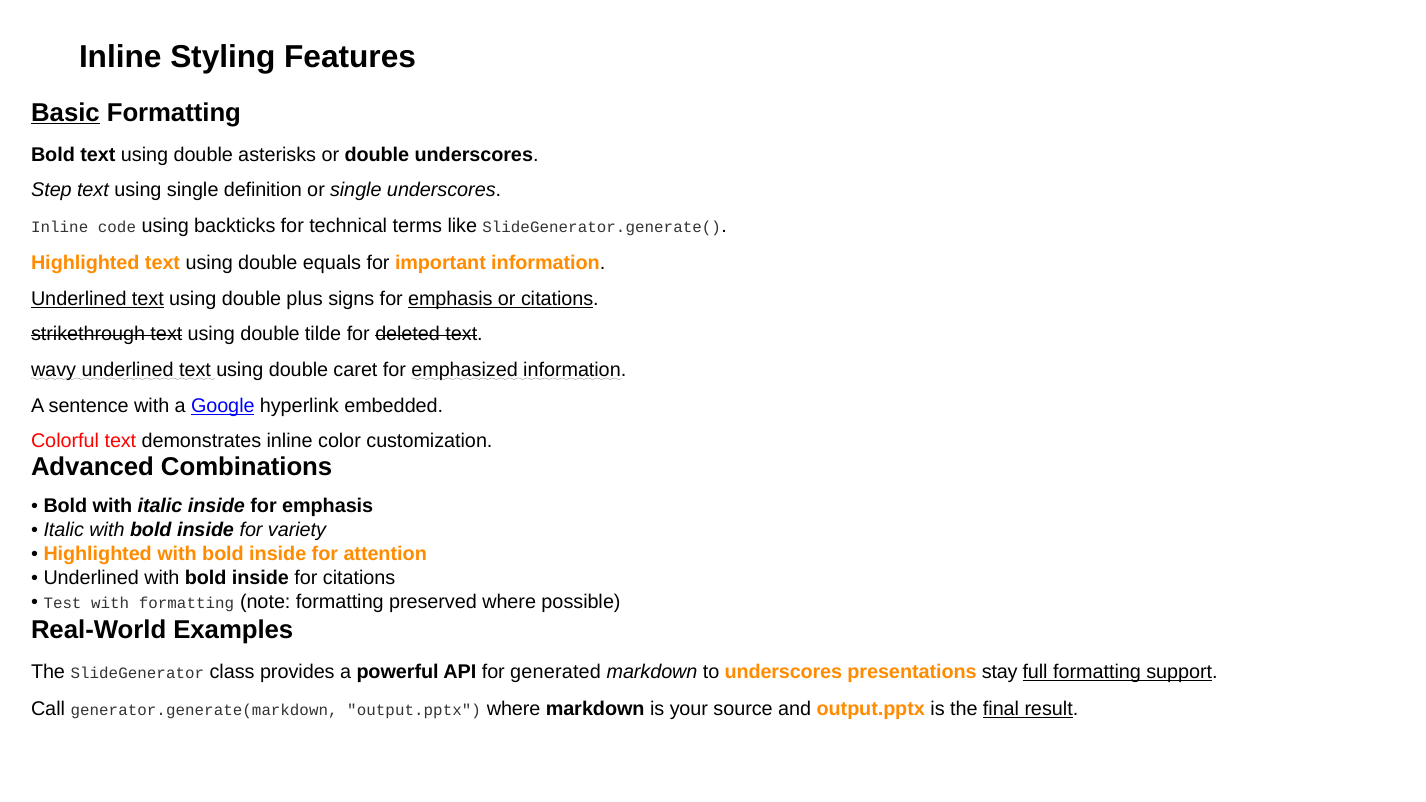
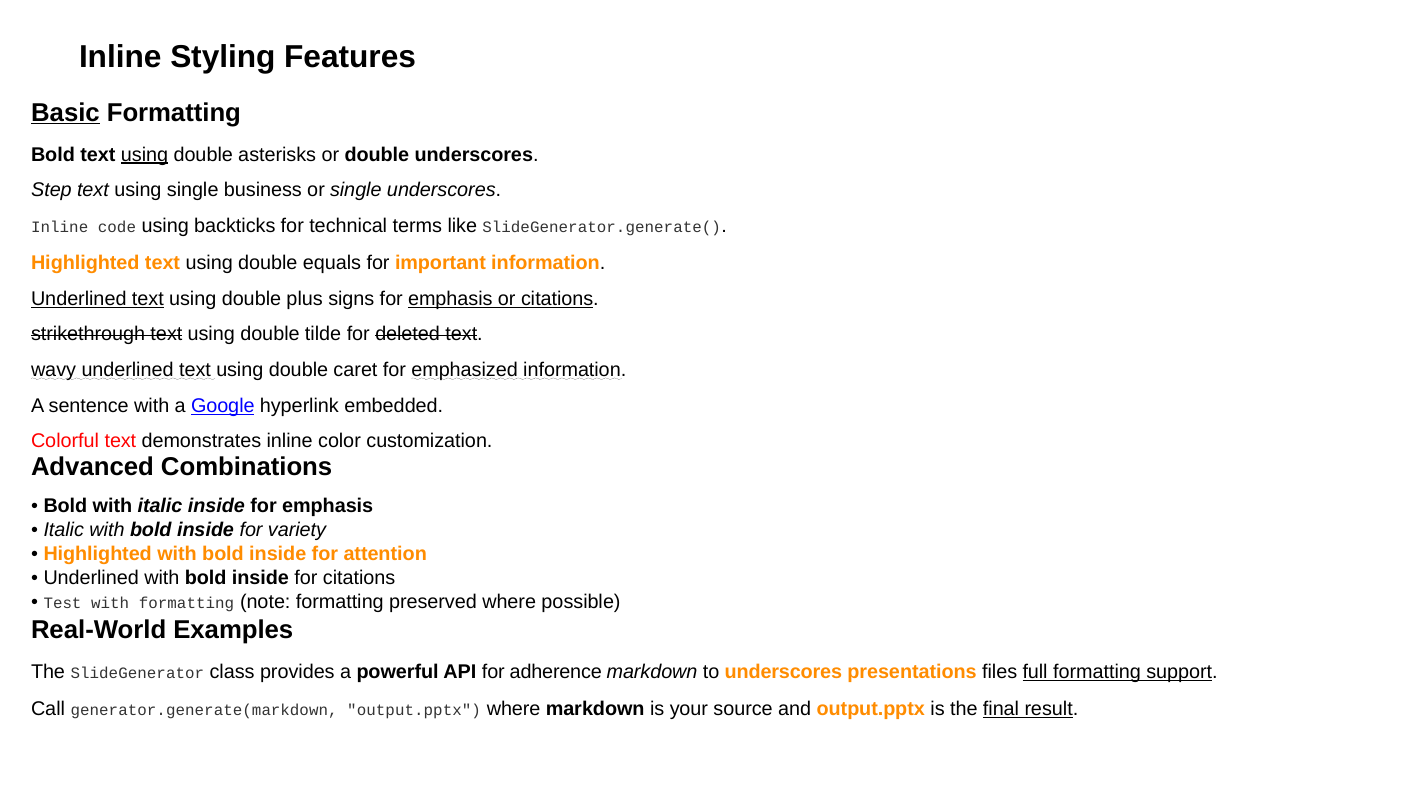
using at (145, 155) underline: none -> present
definition: definition -> business
generated: generated -> adherence
stay: stay -> files
